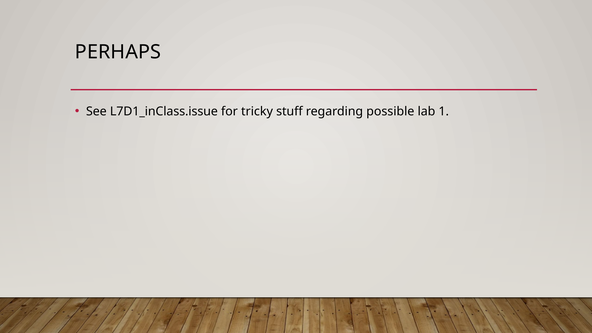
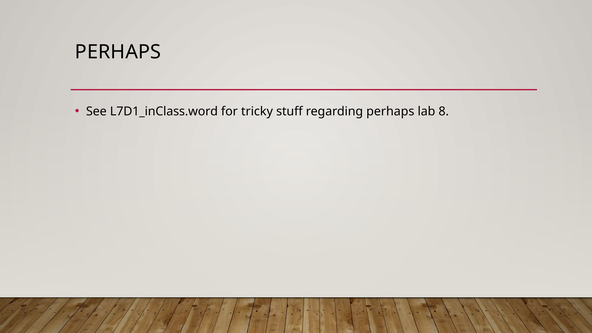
L7D1_inClass.issue: L7D1_inClass.issue -> L7D1_inClass.word
regarding possible: possible -> perhaps
1: 1 -> 8
